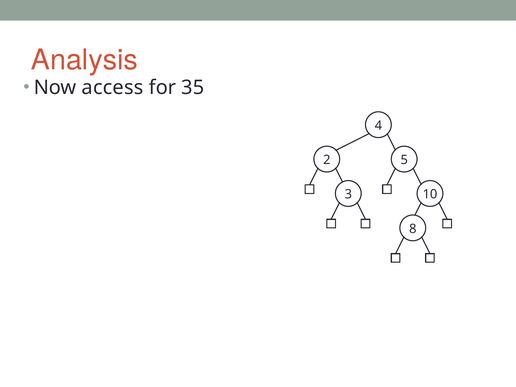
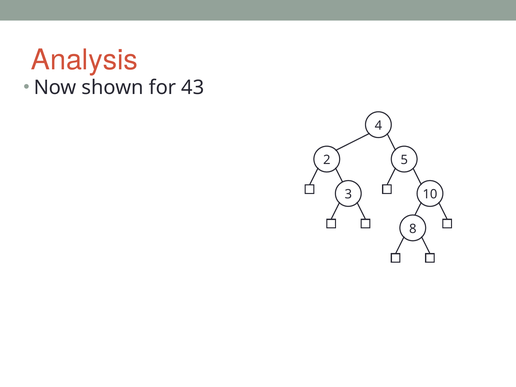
access: access -> shown
35: 35 -> 43
